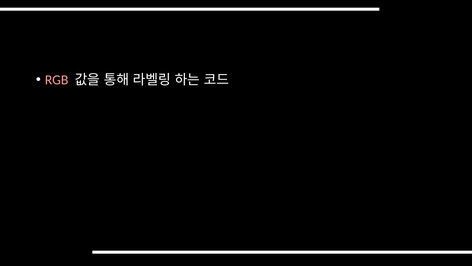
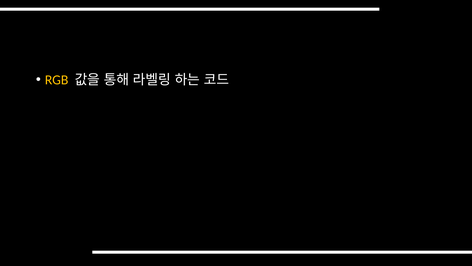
RGB colour: pink -> yellow
